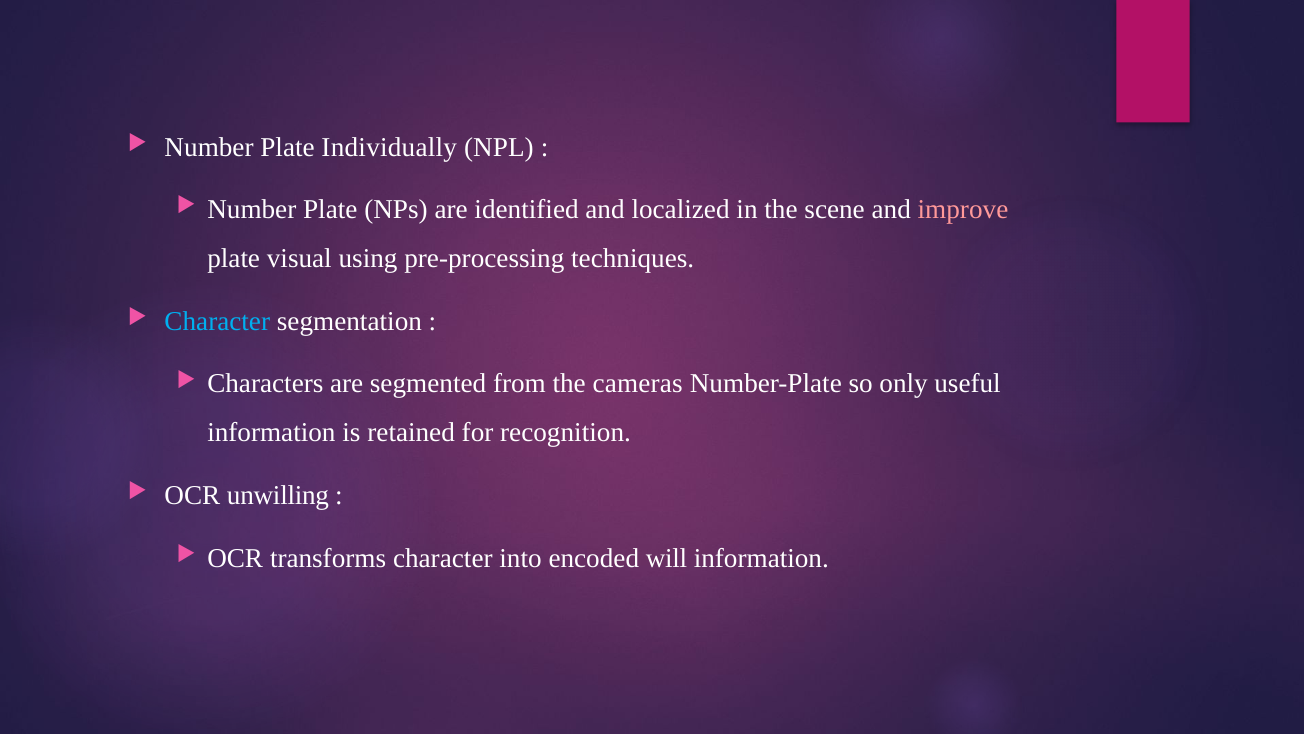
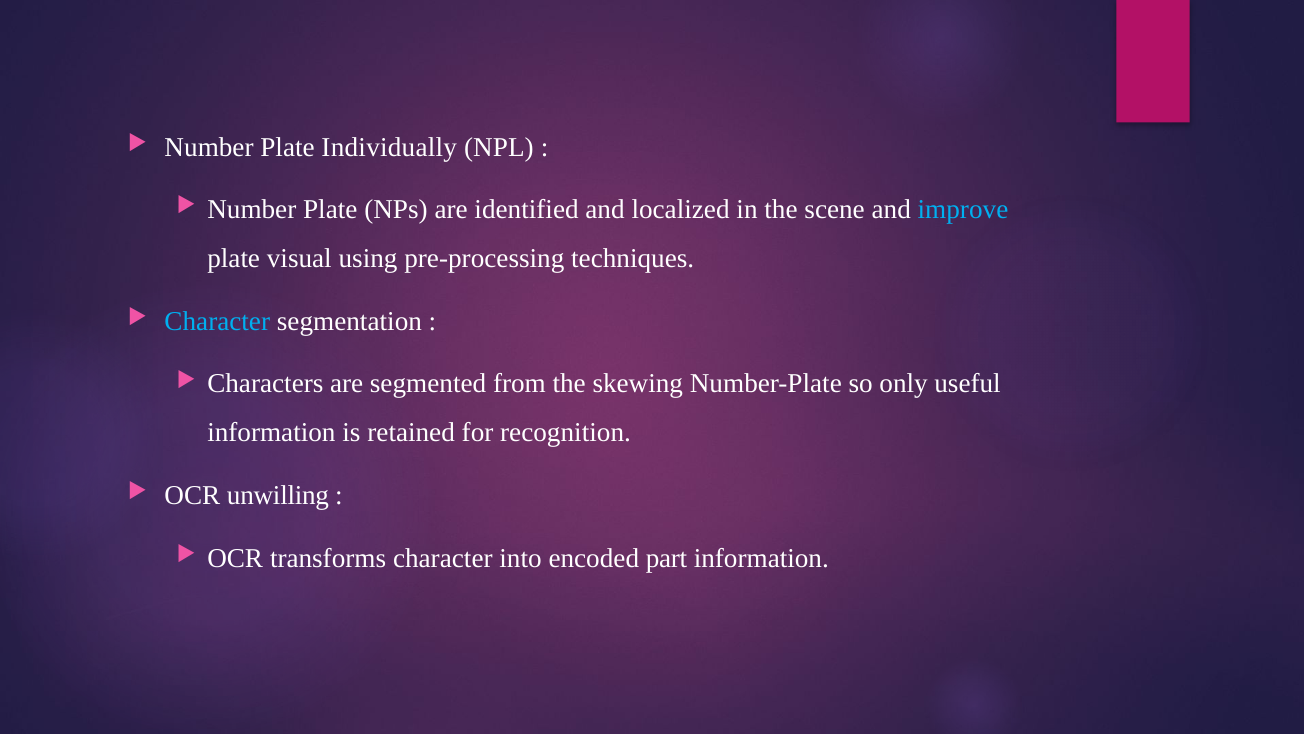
improve colour: pink -> light blue
cameras: cameras -> skewing
will: will -> part
